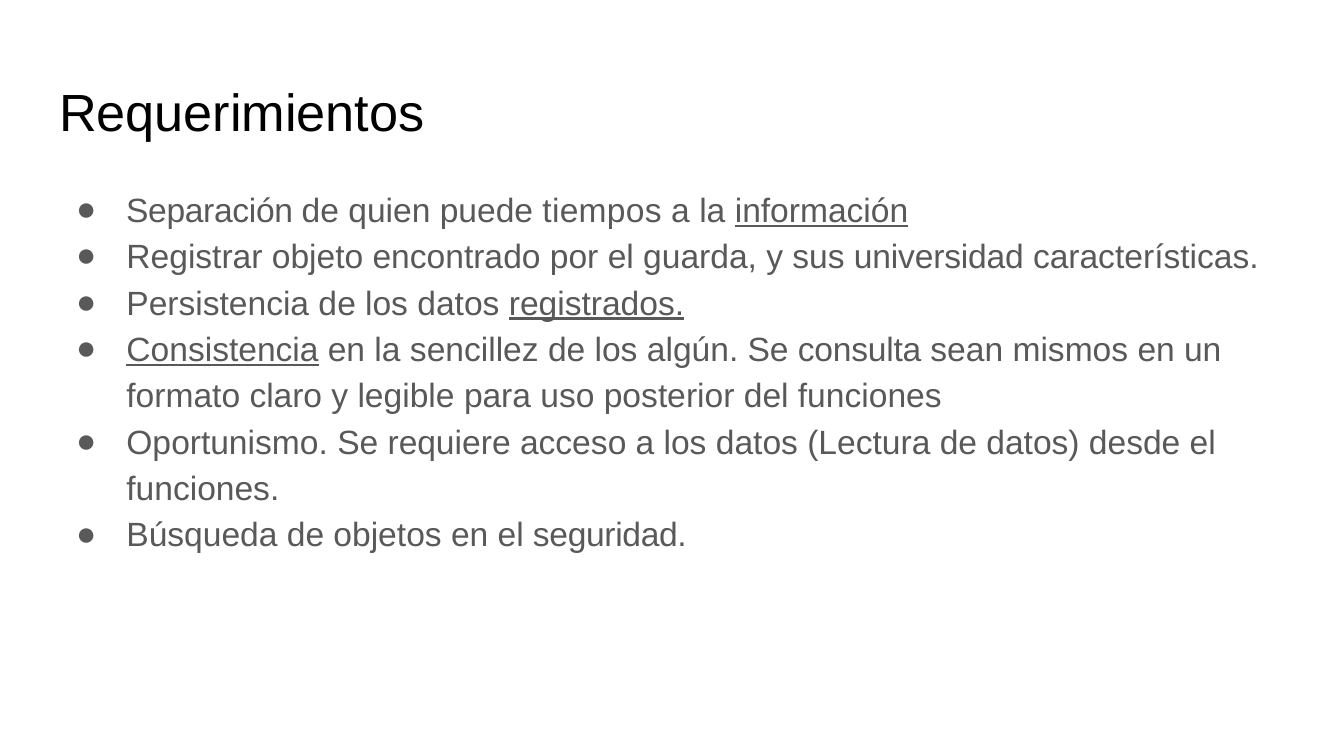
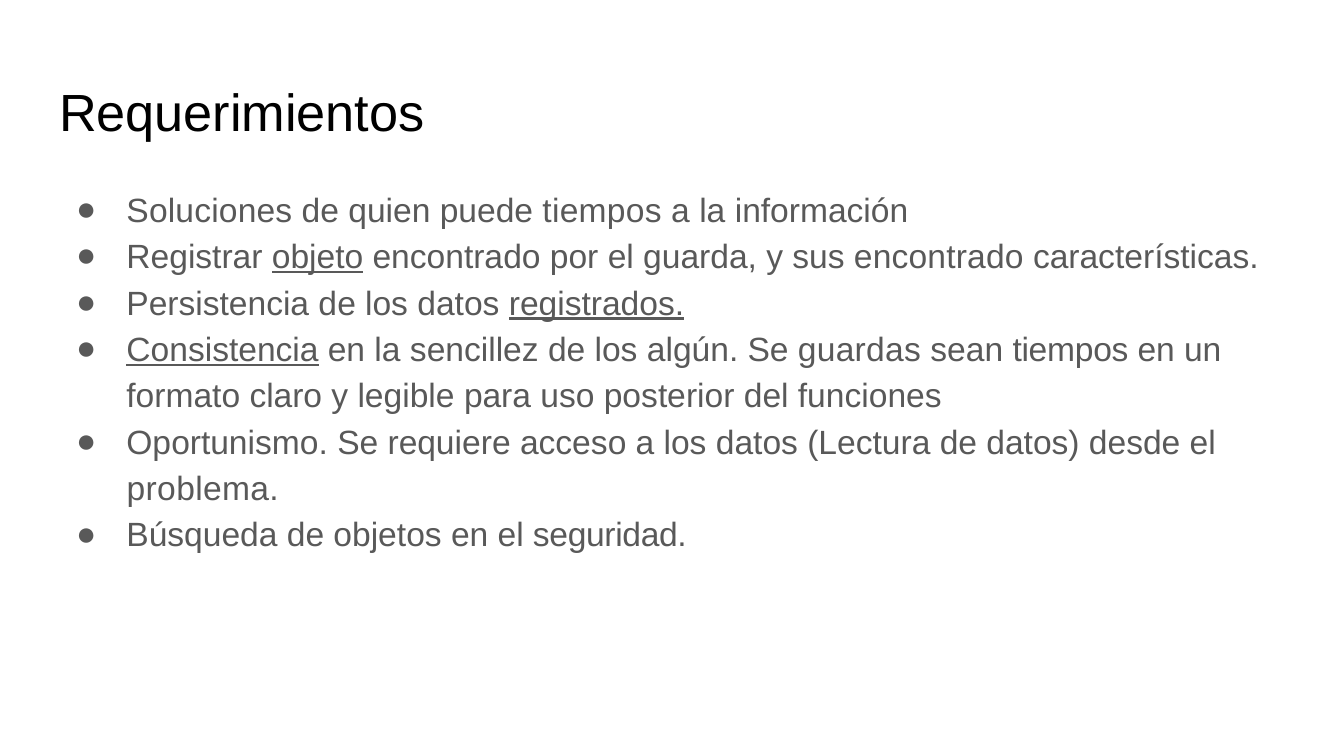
Separación: Separación -> Soluciones
información underline: present -> none
objeto underline: none -> present
sus universidad: universidad -> encontrado
consulta: consulta -> guardas
sean mismos: mismos -> tiempos
funciones at (203, 489): funciones -> problema
